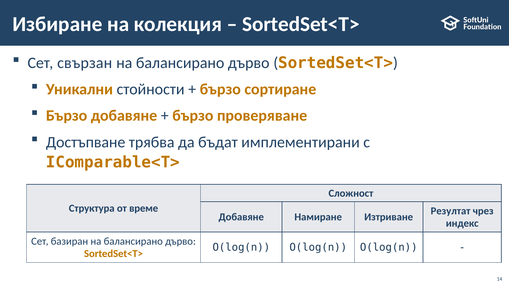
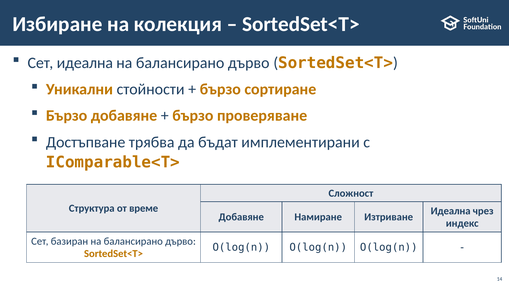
Сет свързан: свързан -> идеална
Резултат at (451, 211): Резултат -> Идеална
